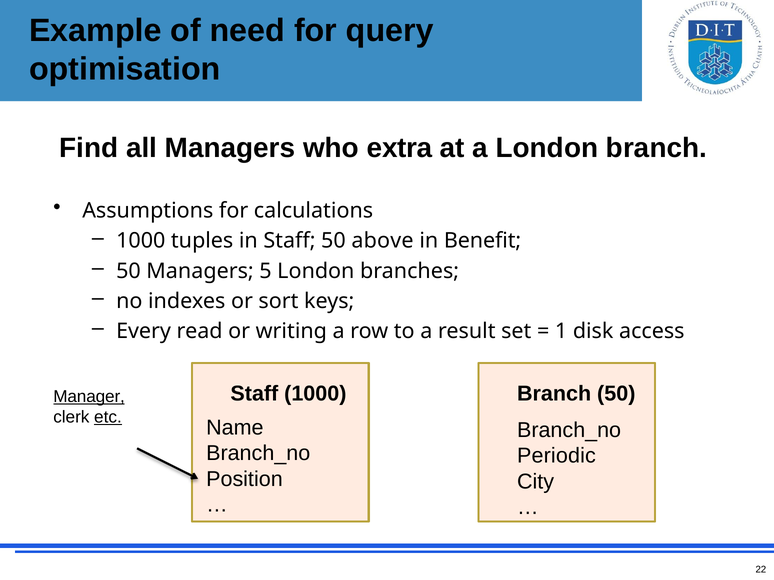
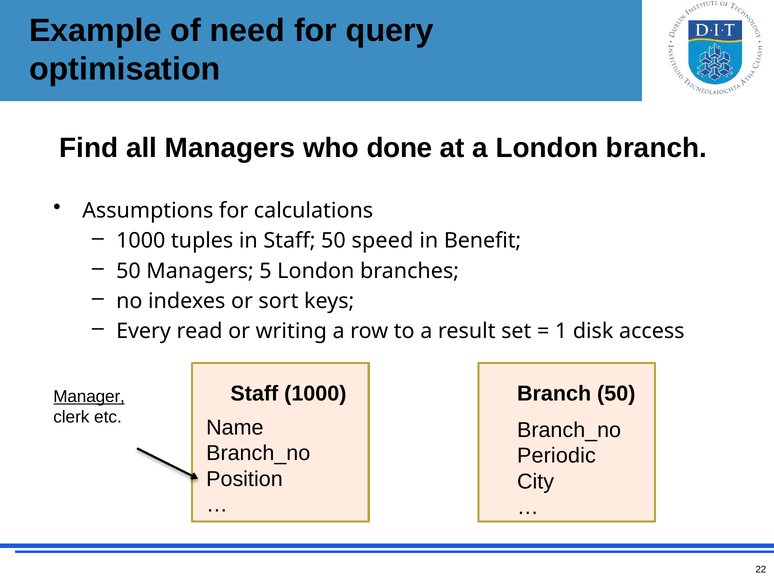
extra: extra -> done
above: above -> speed
etc underline: present -> none
